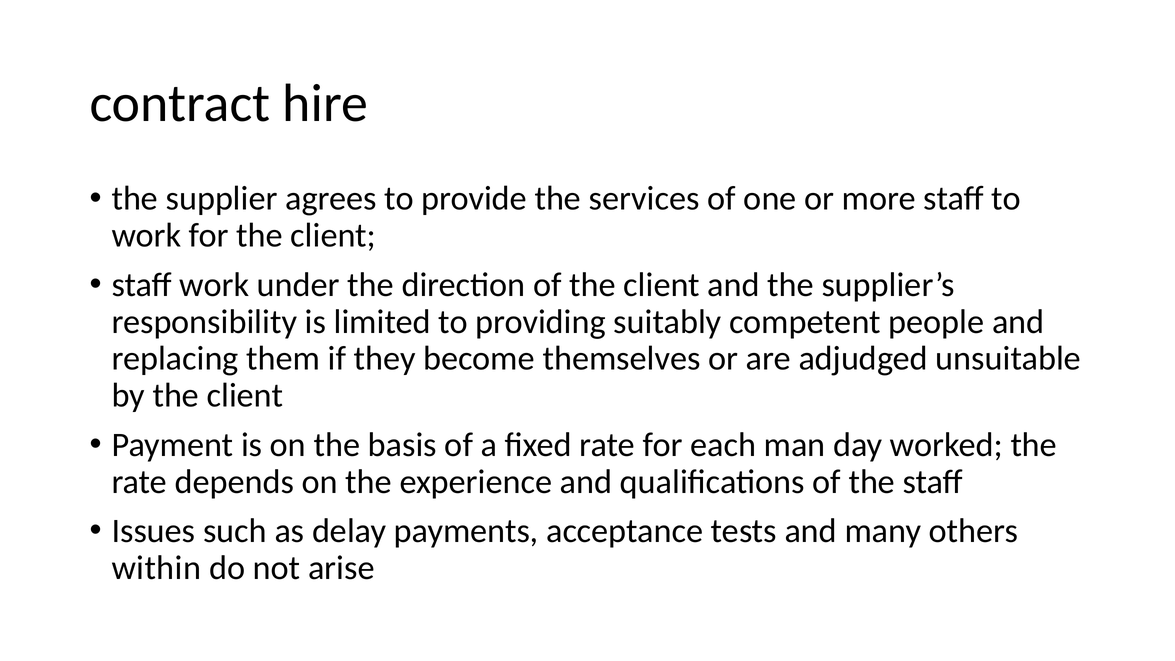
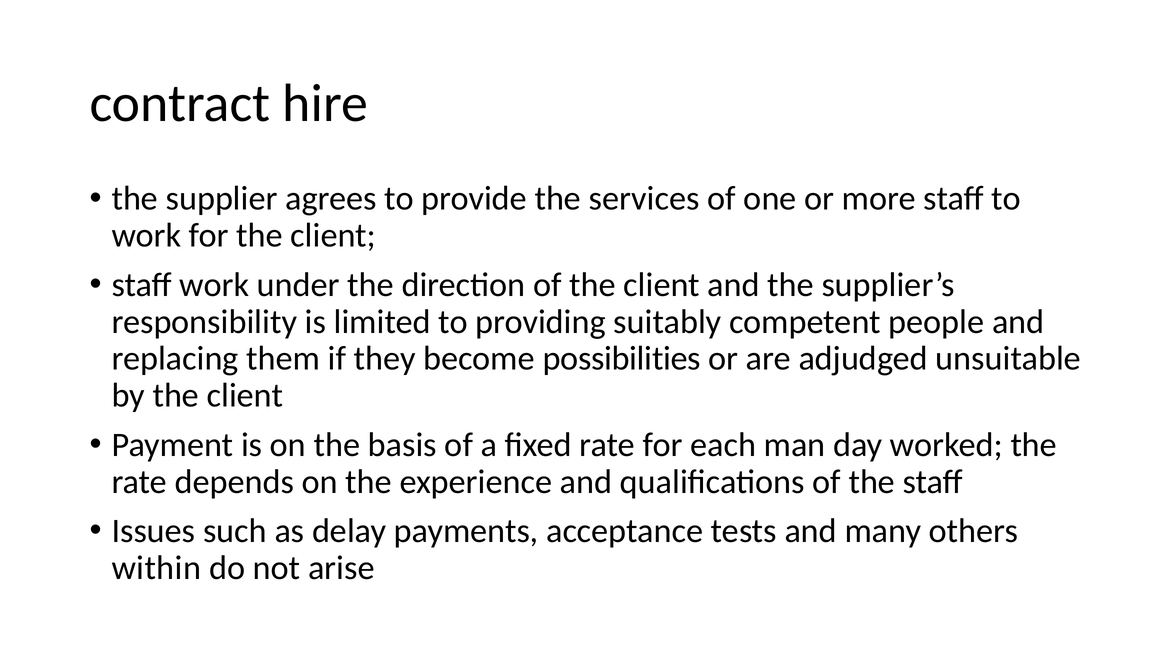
themselves: themselves -> possibilities
